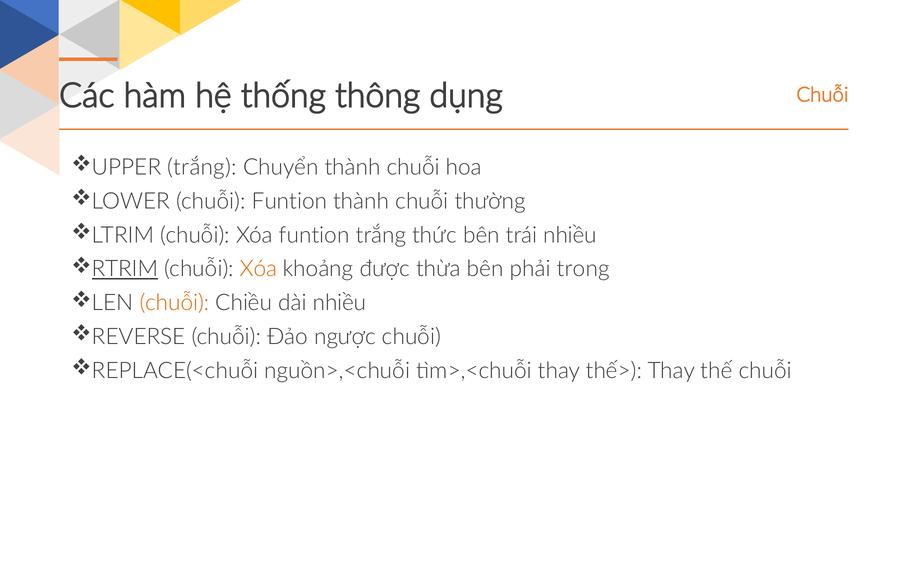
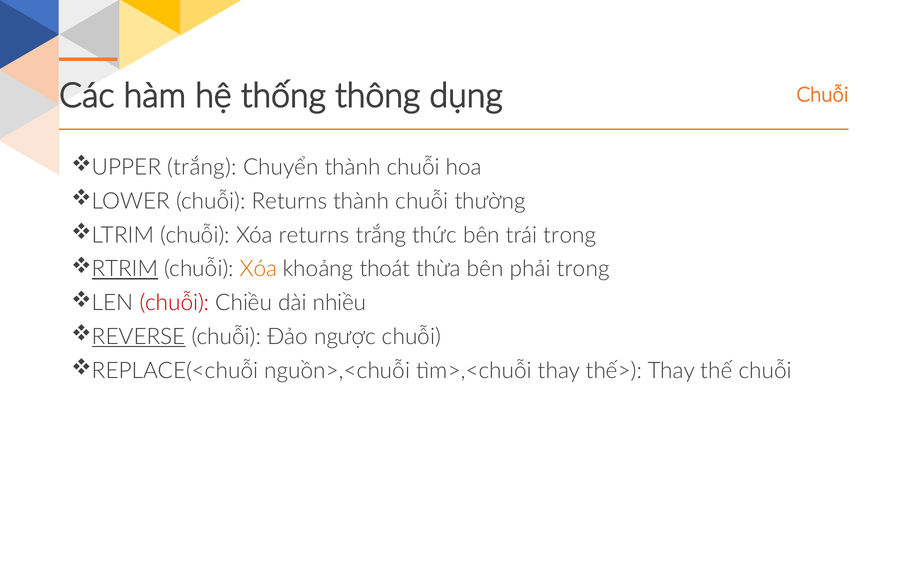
chuỗi Funtion: Funtion -> Returns
Xóa funtion: funtion -> returns
trái nhiều: nhiều -> trong
được: được -> thoát
chuỗi at (174, 303) colour: orange -> red
REVERSE underline: none -> present
